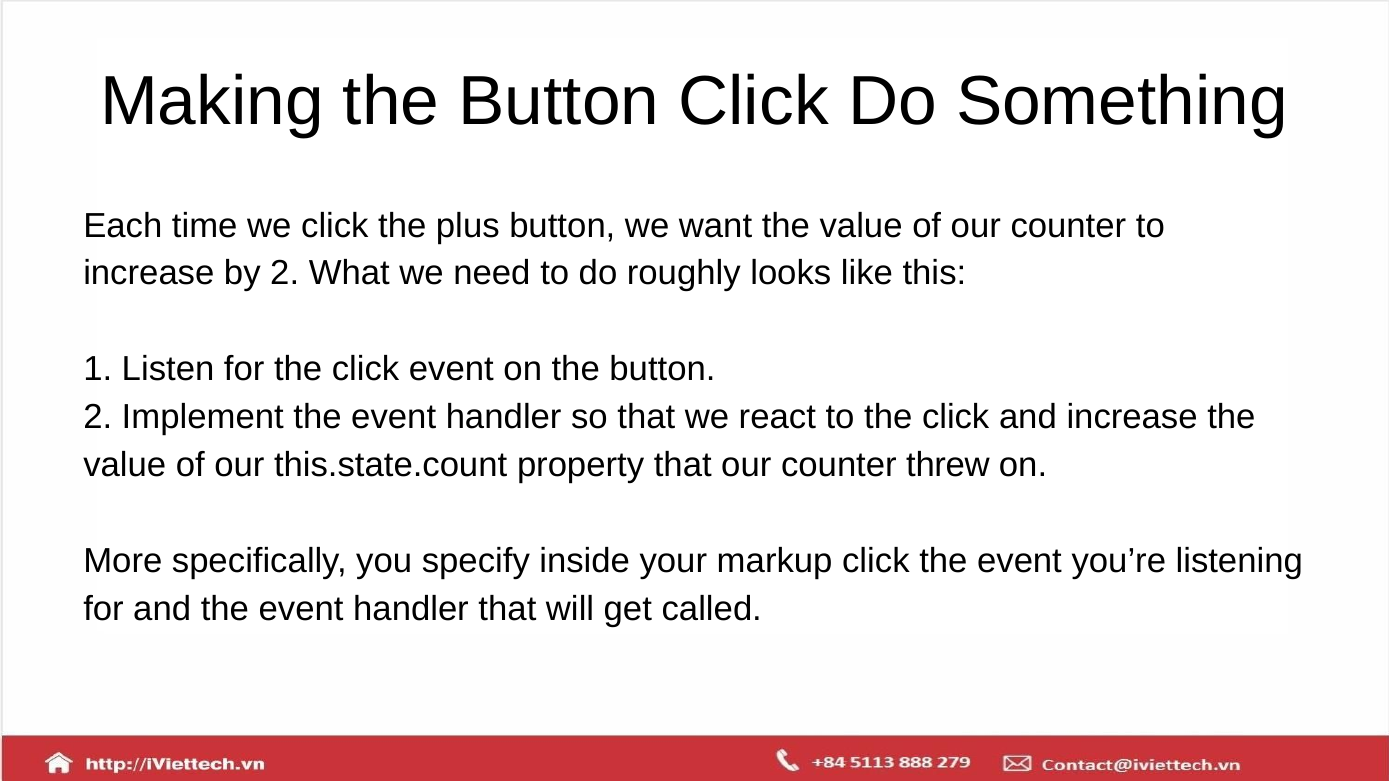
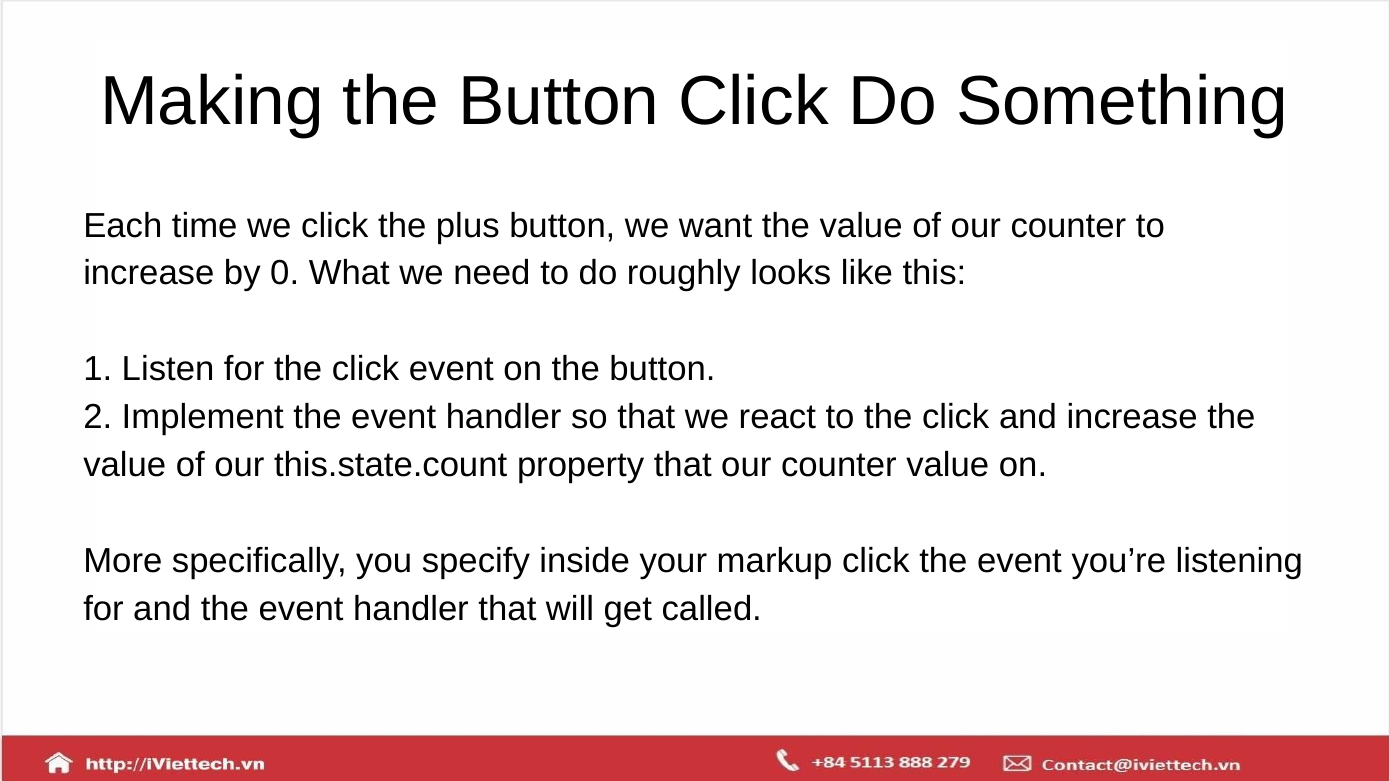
by 2: 2 -> 0
counter threw: threw -> value
